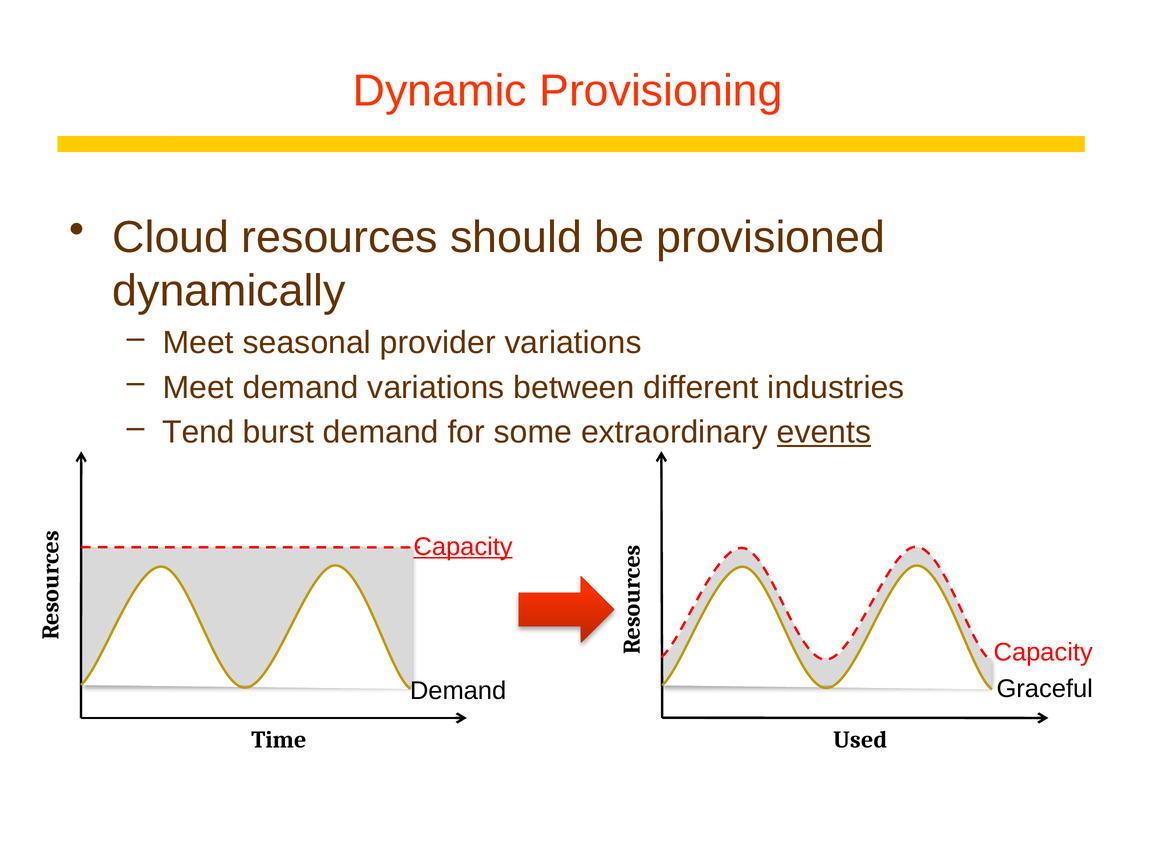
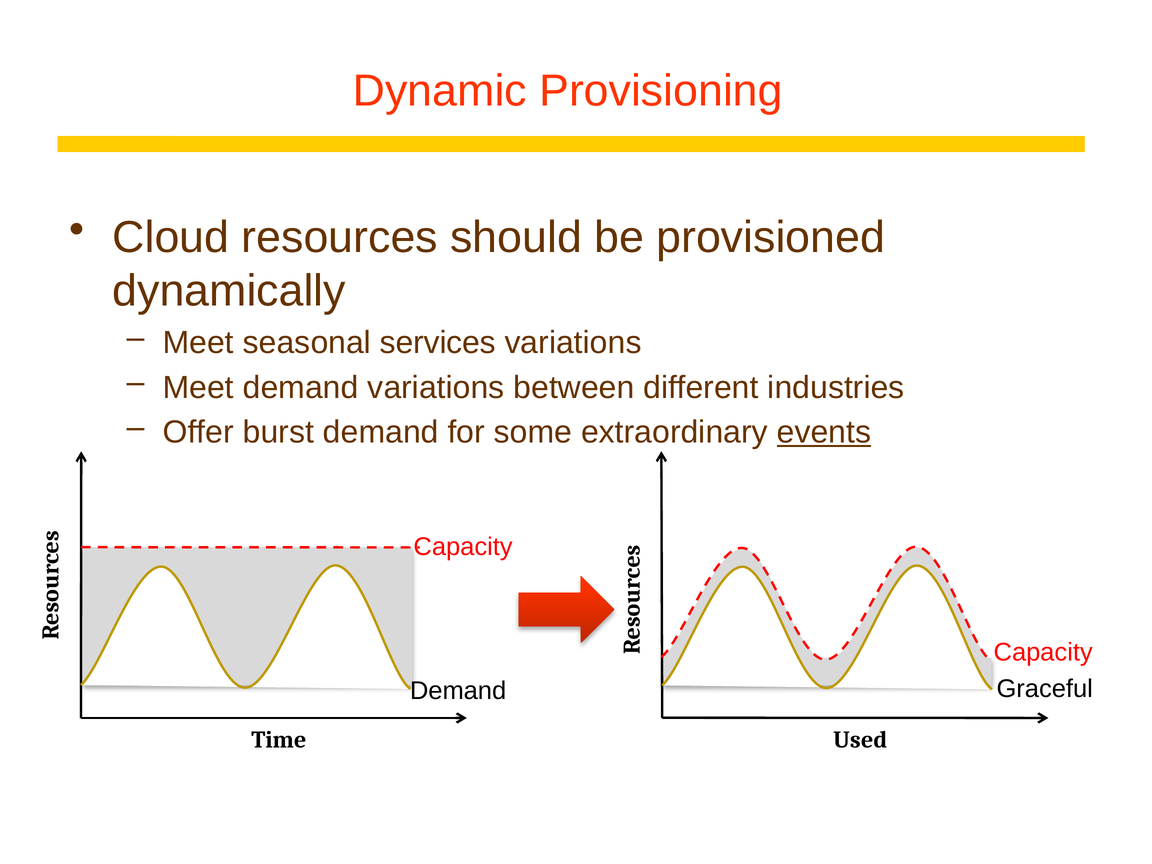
provider: provider -> services
Tend: Tend -> Offer
Capacity at (463, 547) underline: present -> none
